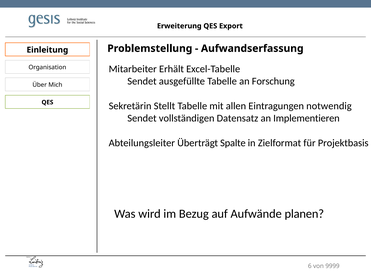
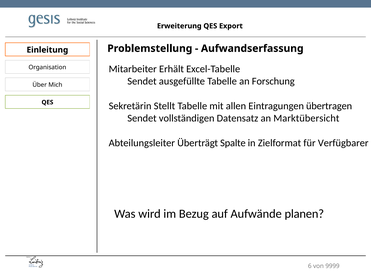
notwendig: notwendig -> übertragen
Implementieren: Implementieren -> Marktübersicht
Projektbasis: Projektbasis -> Verfügbarer
